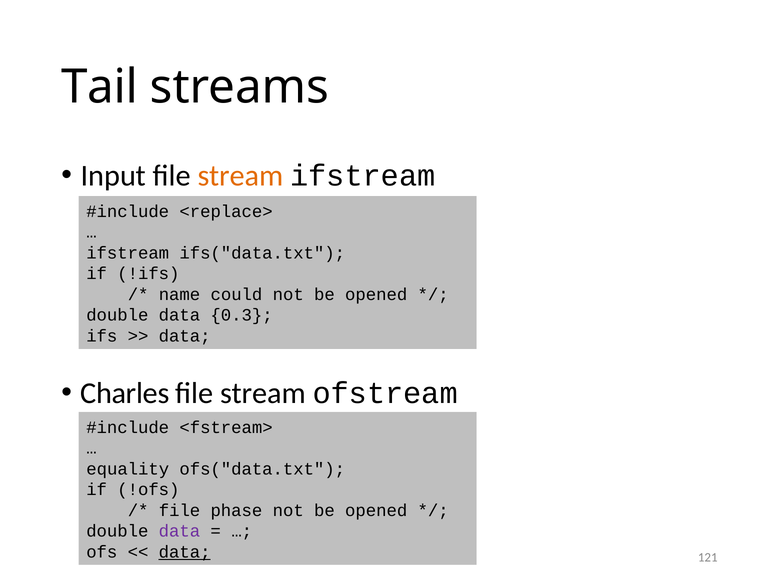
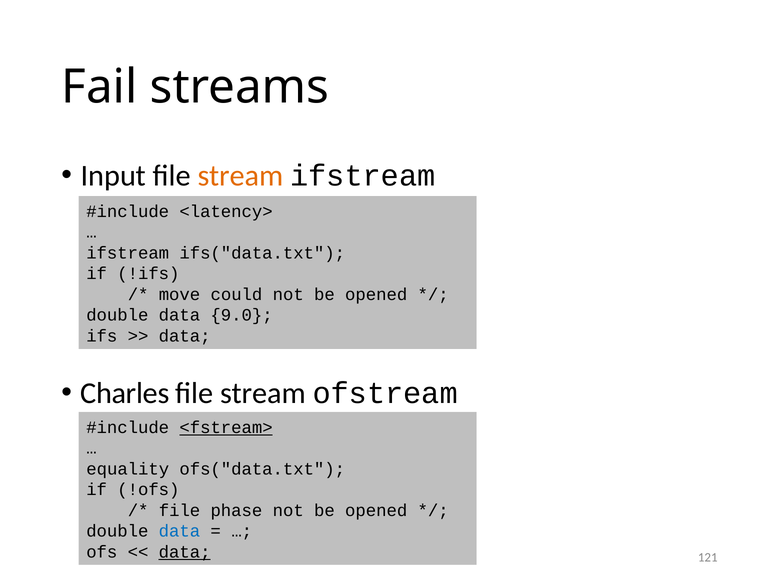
Tail: Tail -> Fail
<replace>: <replace> -> <latency>
name: name -> move
0.3: 0.3 -> 9.0
<fstream> underline: none -> present
data at (179, 531) colour: purple -> blue
